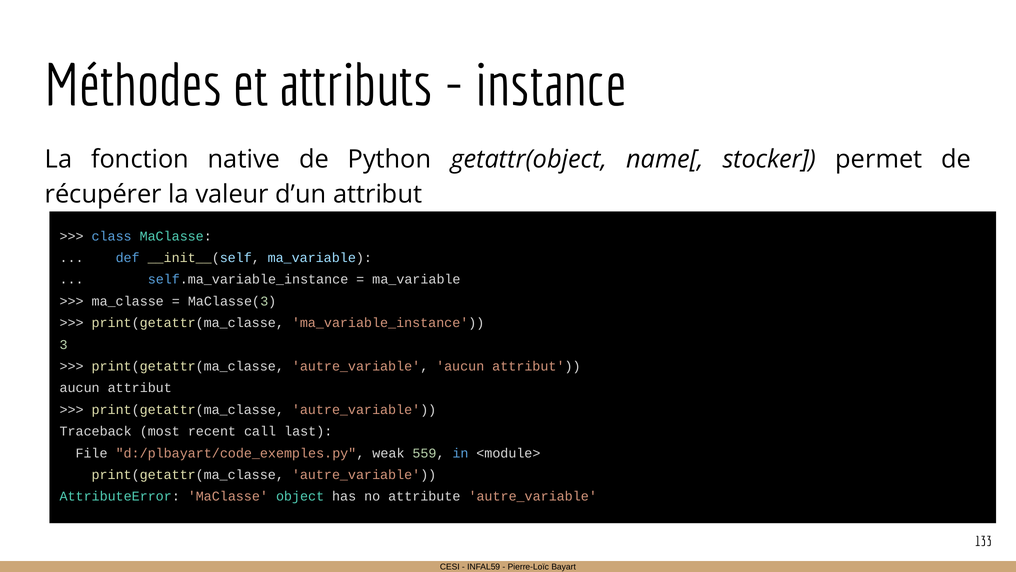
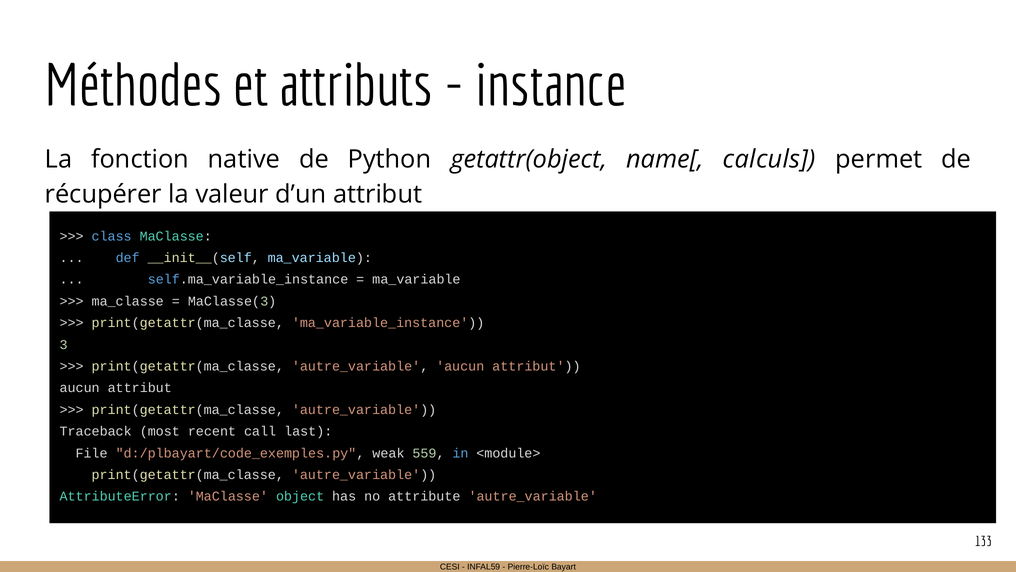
stocker: stocker -> calculs
